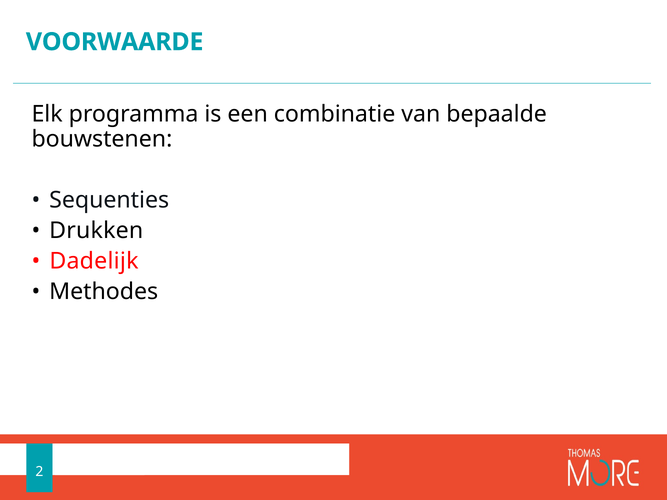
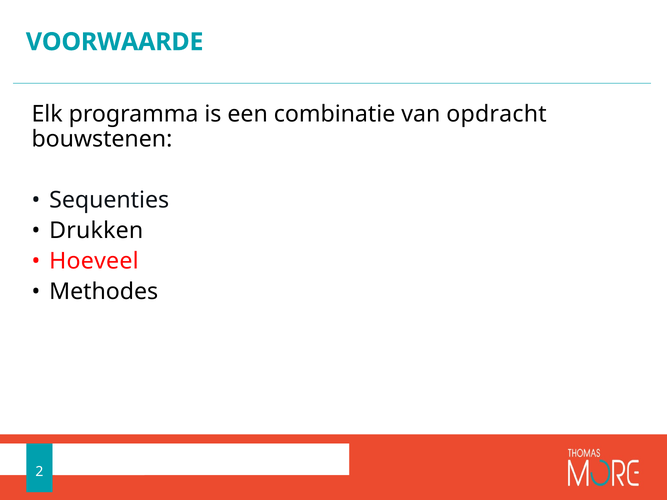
bepaalde: bepaalde -> opdracht
Dadelijk: Dadelijk -> Hoeveel
